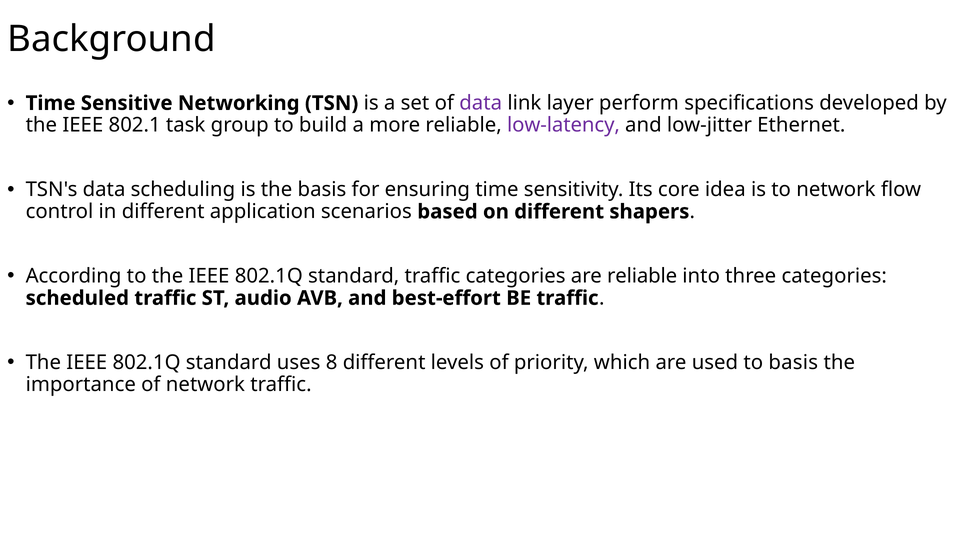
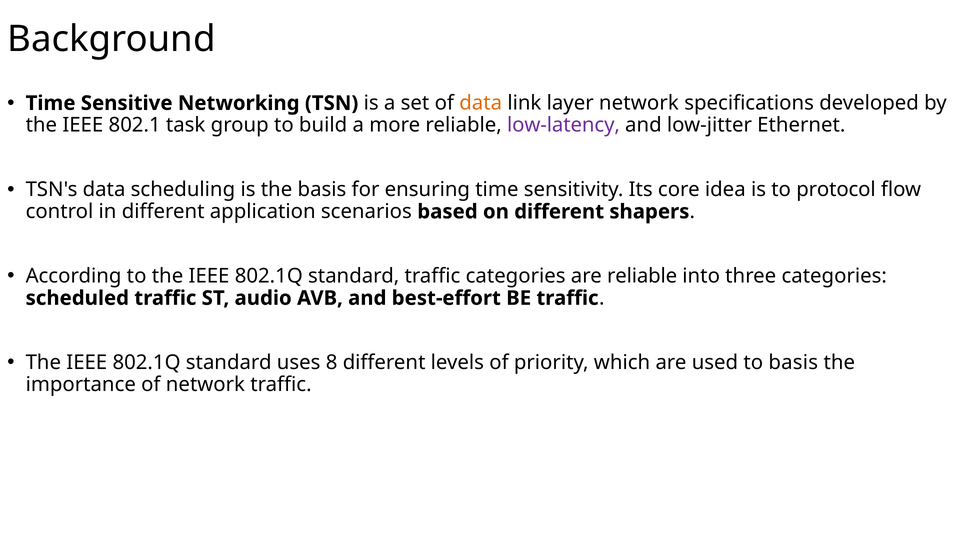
data at (481, 103) colour: purple -> orange
layer perform: perform -> network
to network: network -> protocol
